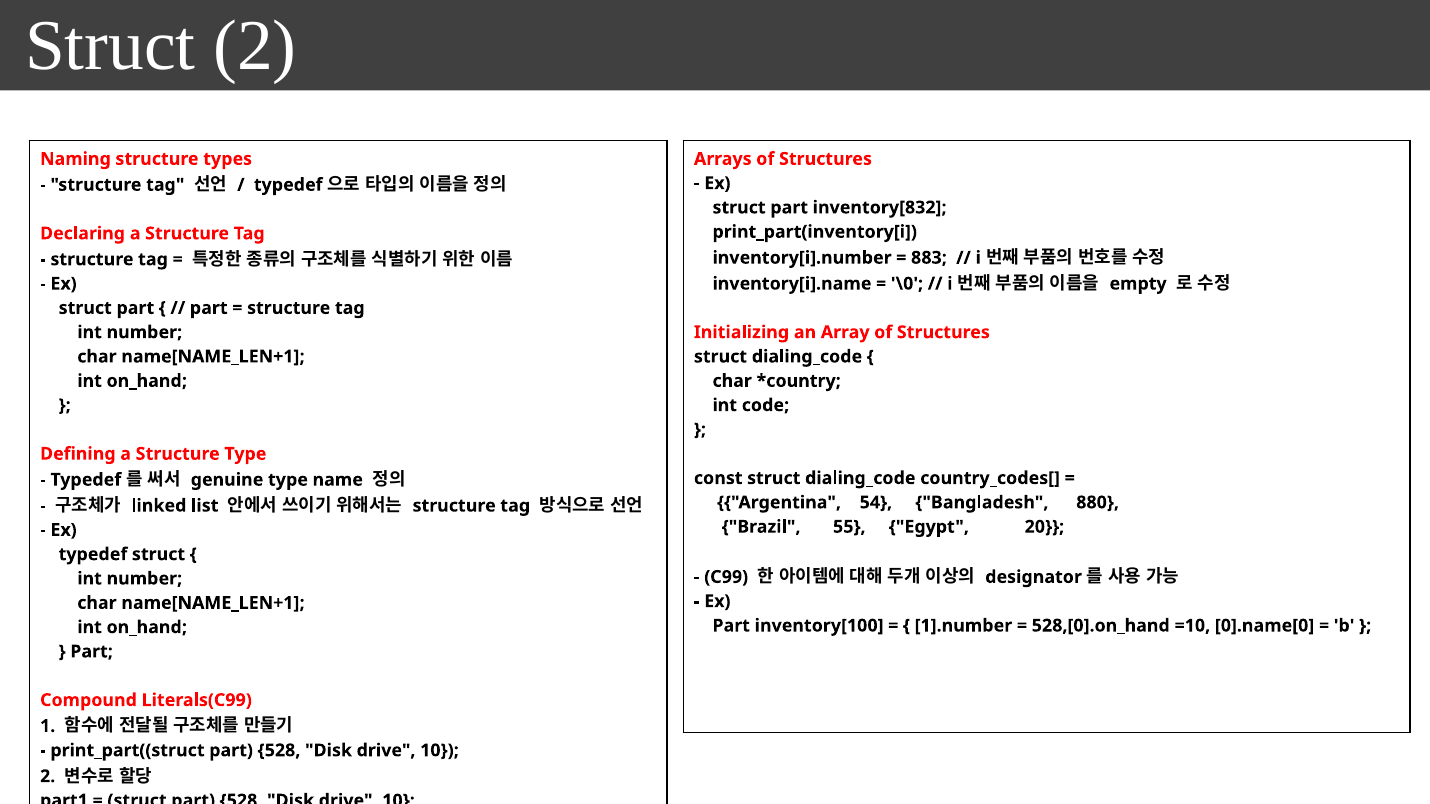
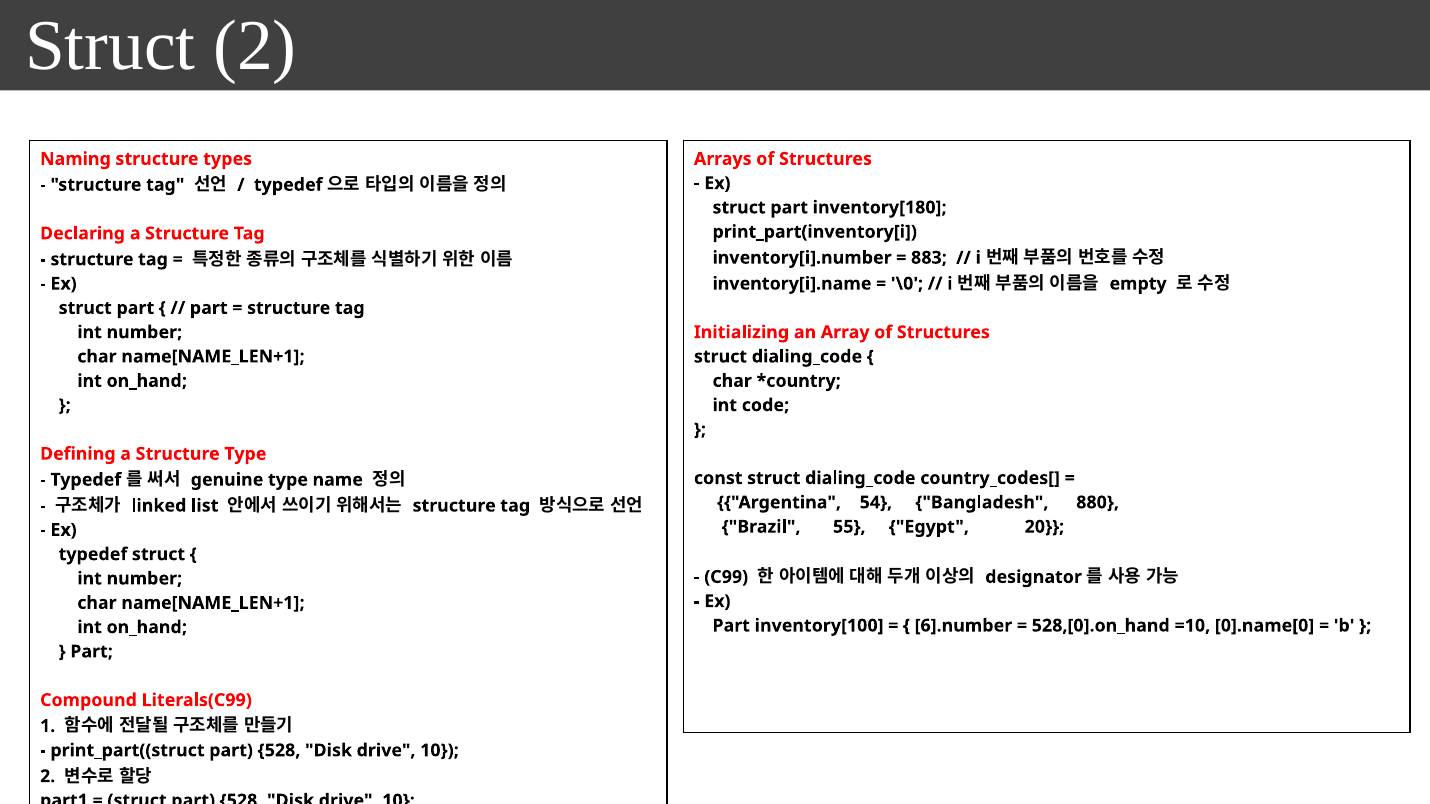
inventory[832: inventory[832 -> inventory[180
1].number: 1].number -> 6].number
